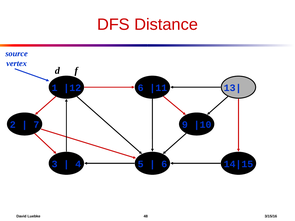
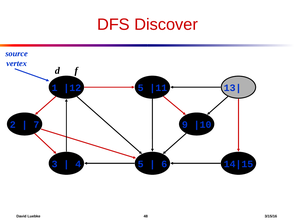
Distance: Distance -> Discover
6 at (141, 88): 6 -> 5
